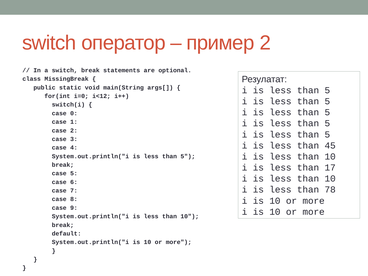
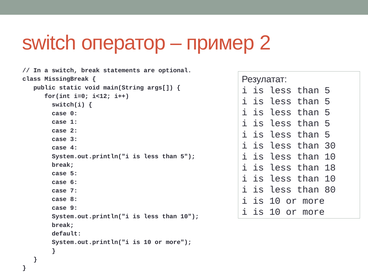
45: 45 -> 30
17: 17 -> 18
78: 78 -> 80
